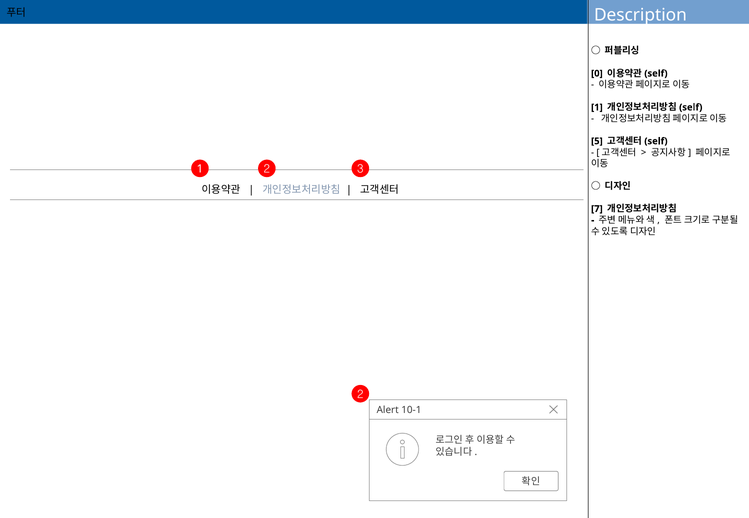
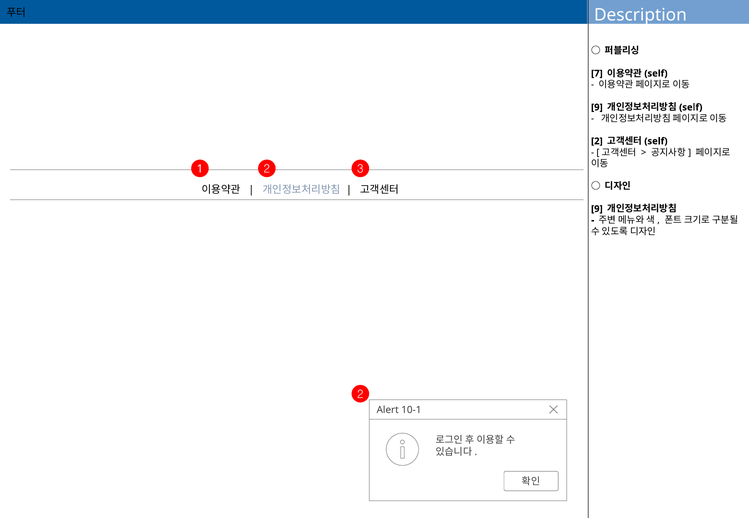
0: 0 -> 7
1 at (597, 107): 1 -> 9
5 at (597, 141): 5 -> 2
7 at (597, 209): 7 -> 9
